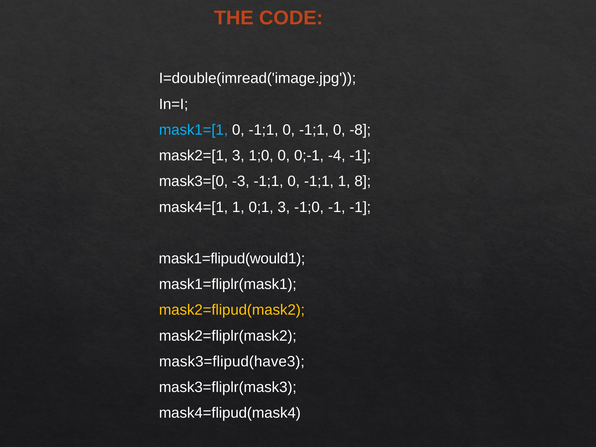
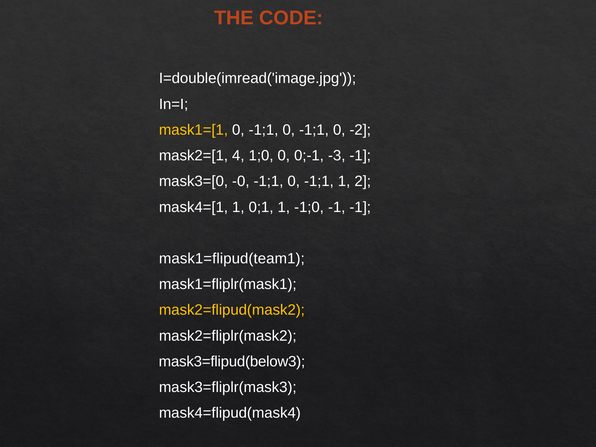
mask1=[1 colour: light blue -> yellow
-8: -8 -> -2
mask2=[1 3: 3 -> 4
-4: -4 -> -3
-3: -3 -> -0
8: 8 -> 2
0;1 3: 3 -> 1
mask1=flipud(would1: mask1=flipud(would1 -> mask1=flipud(team1
mask3=flipud(have3: mask3=flipud(have3 -> mask3=flipud(below3
